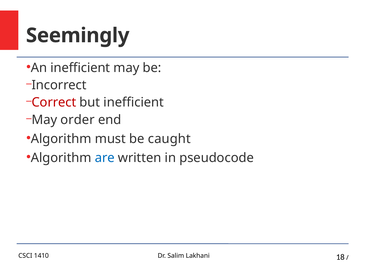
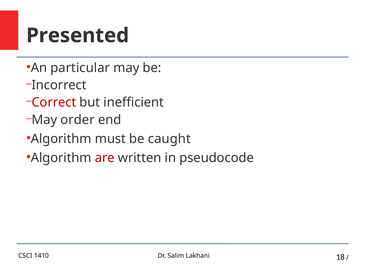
Seemingly: Seemingly -> Presented
inefficient at (80, 68): inefficient -> particular
are colour: blue -> red
